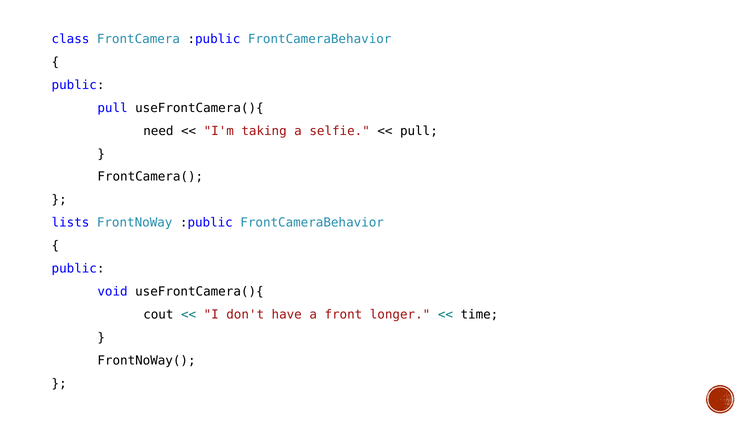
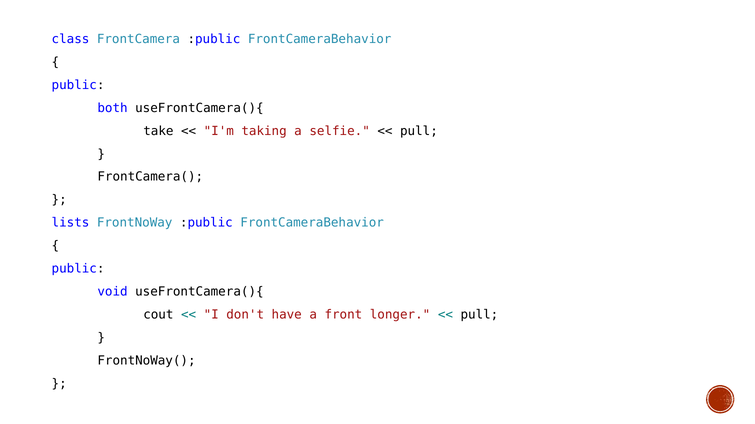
pull at (113, 108): pull -> both
need: need -> take
time at (479, 315): time -> pull
